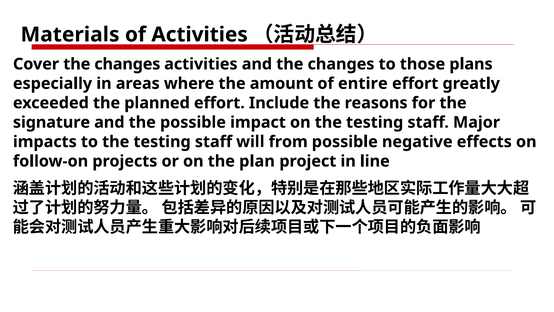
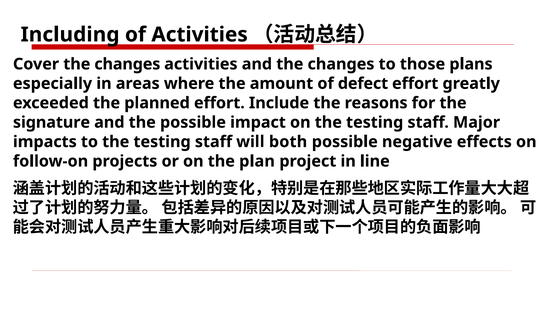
Materials: Materials -> Including
entire: entire -> defect
from: from -> both
